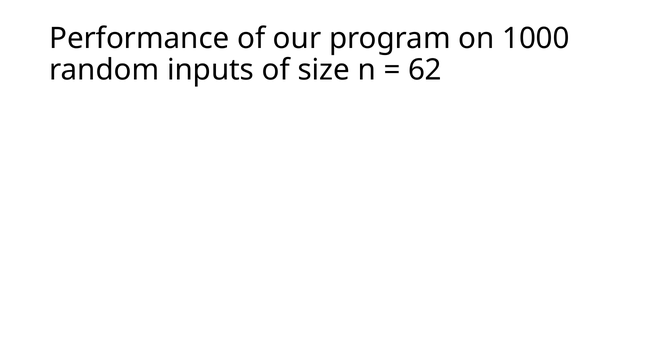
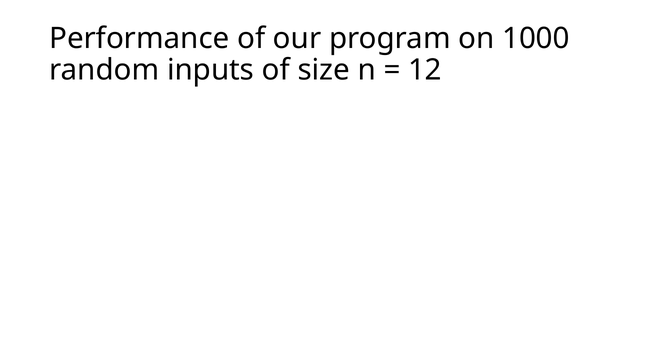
62: 62 -> 12
